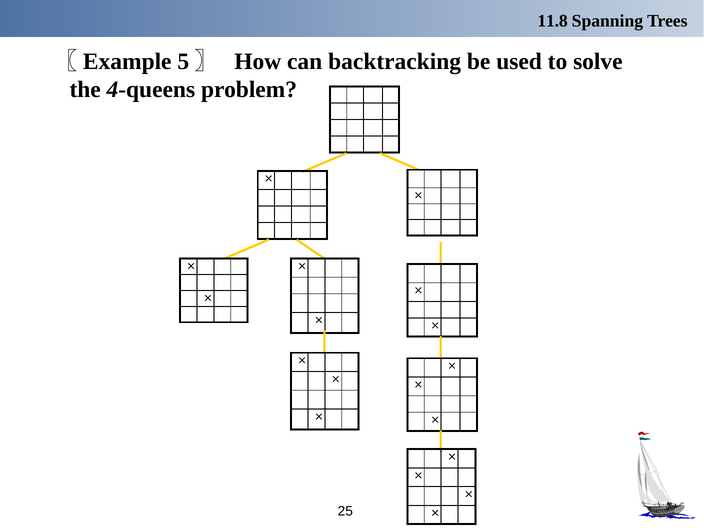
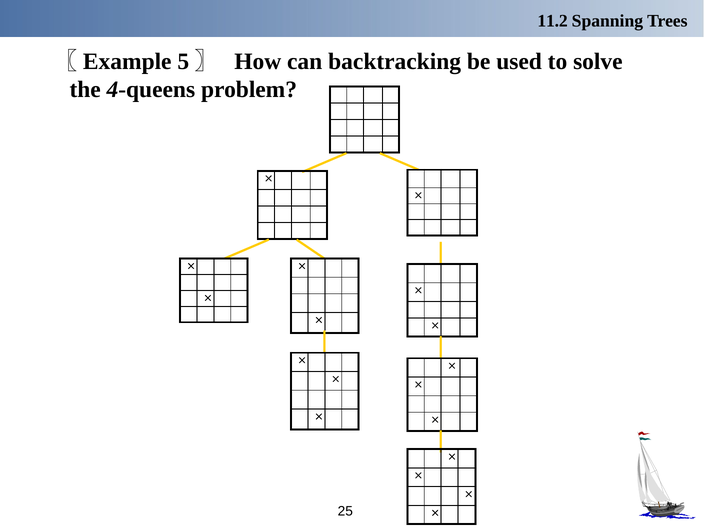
11.8: 11.8 -> 11.2
